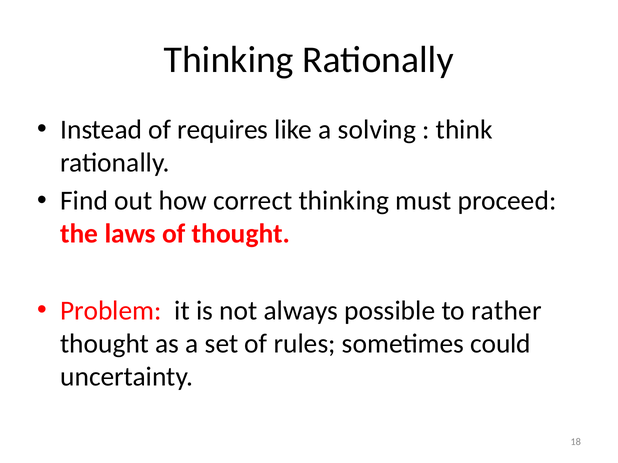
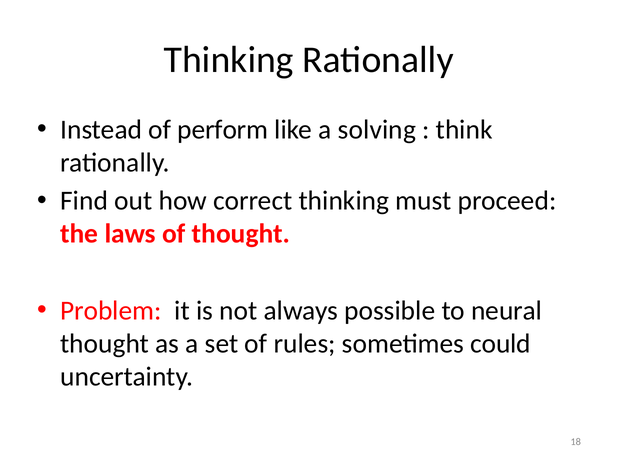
requires: requires -> perform
rather: rather -> neural
